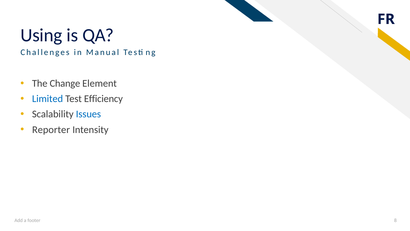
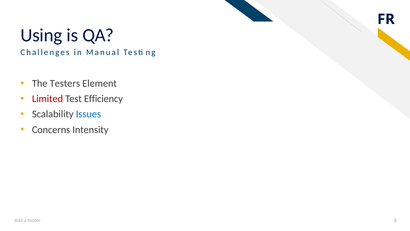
Change: Change -> Testers
Limited colour: blue -> red
Reporter: Reporter -> Concerns
